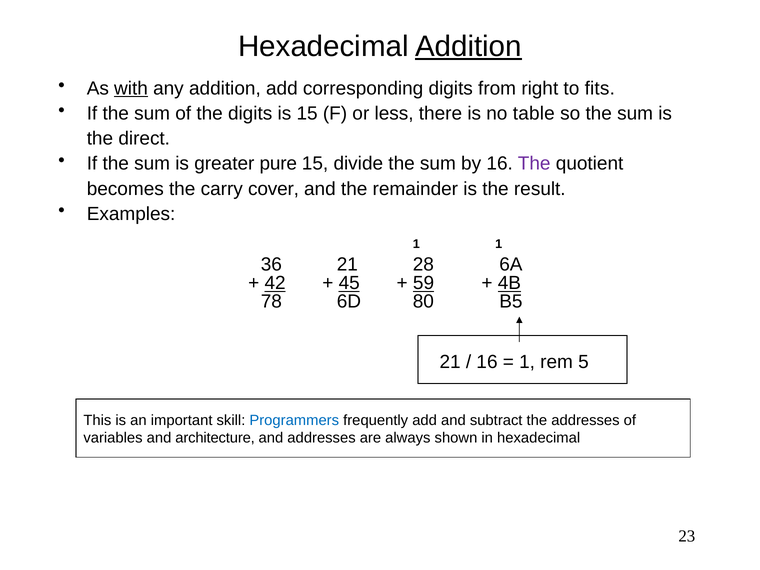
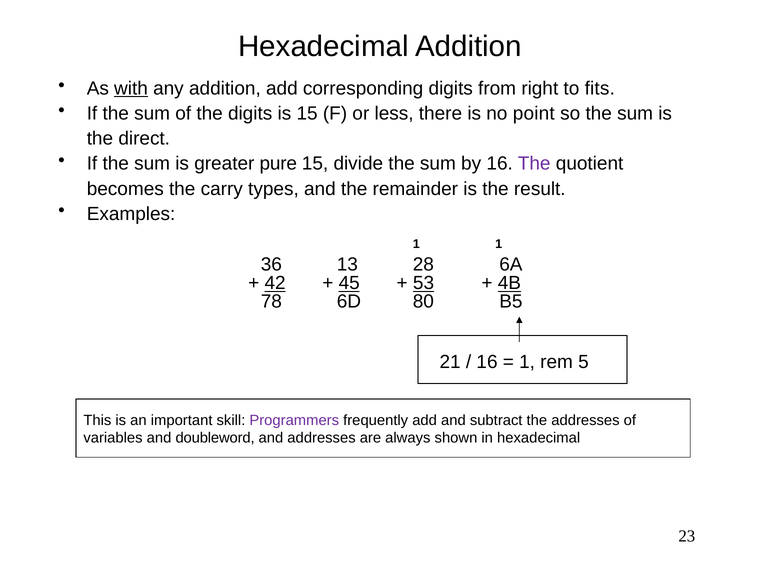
Addition at (468, 46) underline: present -> none
table: table -> point
cover: cover -> types
36 21: 21 -> 13
59: 59 -> 53
Programmers colour: blue -> purple
architecture: architecture -> doubleword
